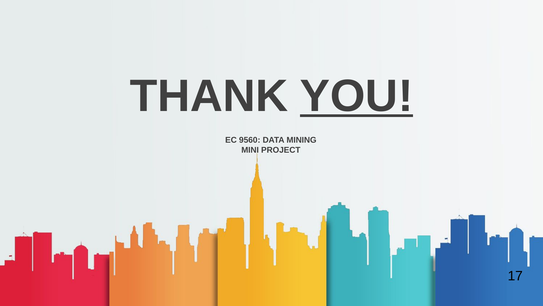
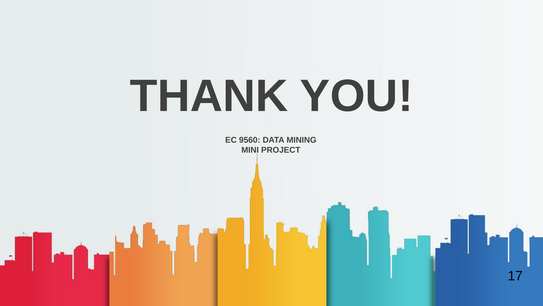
YOU underline: present -> none
